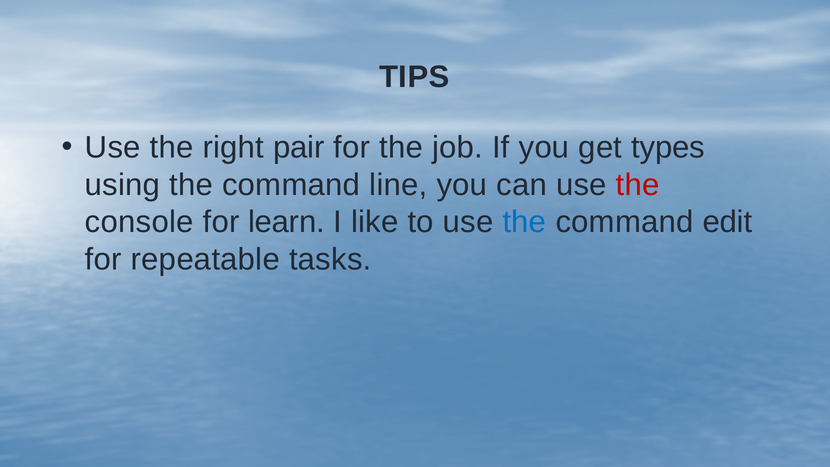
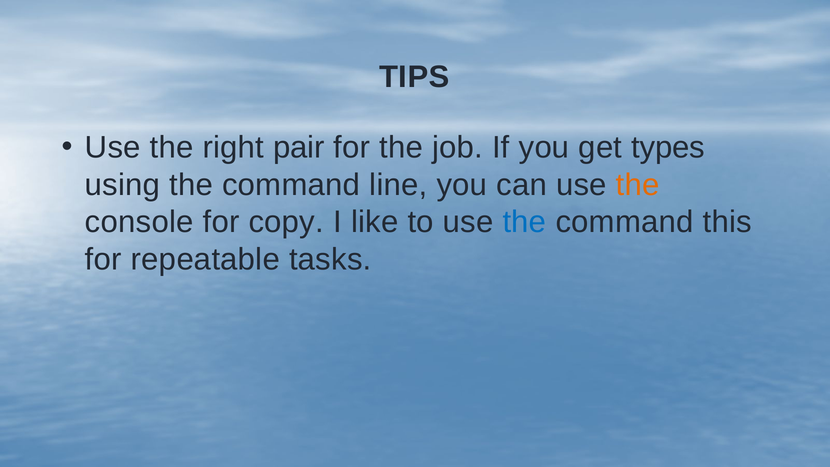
the at (638, 185) colour: red -> orange
learn: learn -> copy
edit: edit -> this
